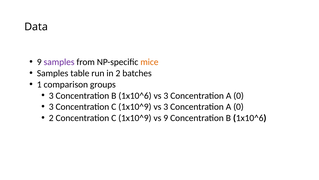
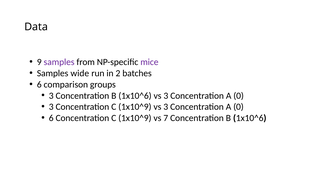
mice colour: orange -> purple
table: table -> wide
1 at (39, 84): 1 -> 6
2 at (51, 118): 2 -> 6
vs 9: 9 -> 7
